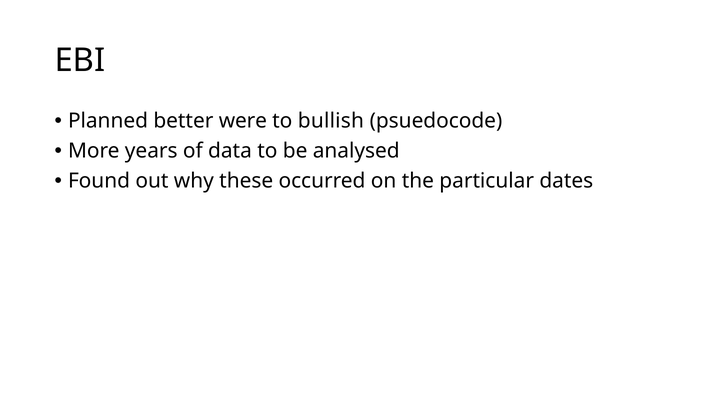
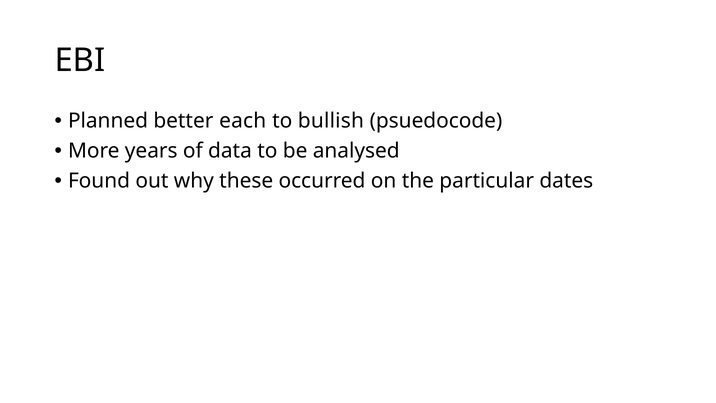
were: were -> each
